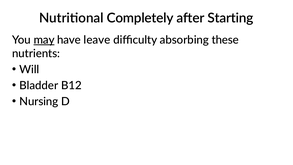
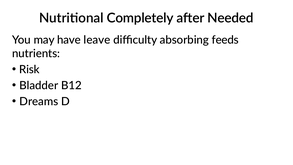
Starting: Starting -> Needed
may underline: present -> none
these: these -> feeds
Will: Will -> Risk
Nursing: Nursing -> Dreams
